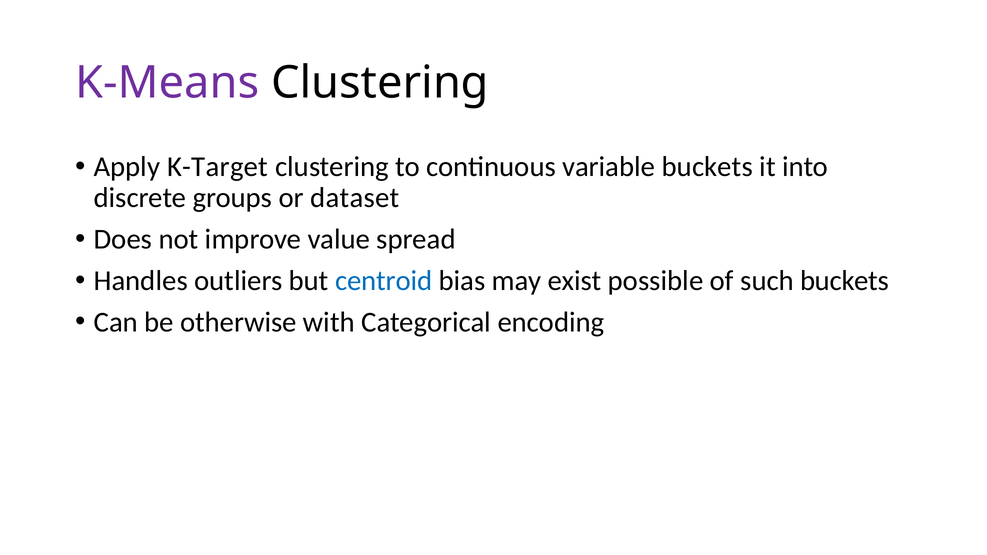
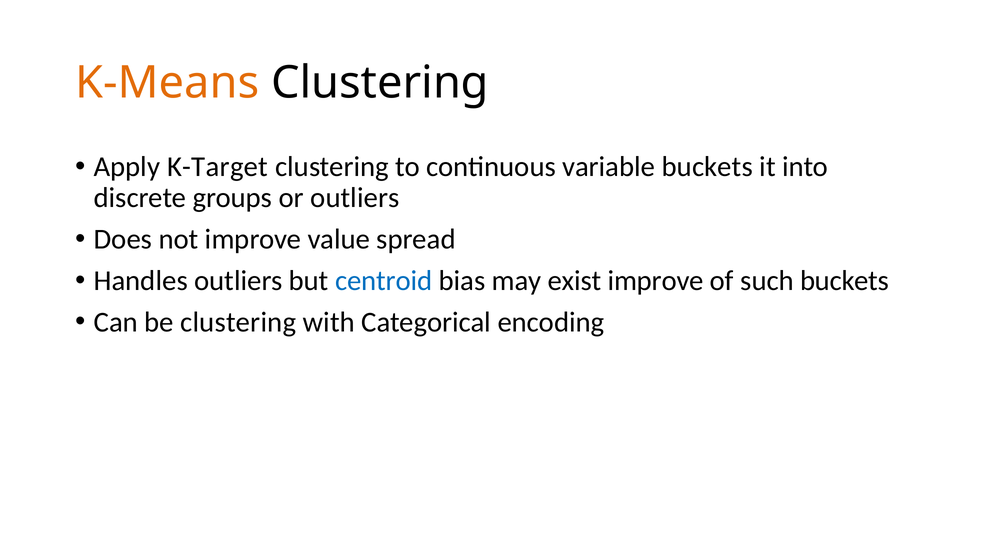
K-Means colour: purple -> orange
or dataset: dataset -> outliers
exist possible: possible -> improve
be otherwise: otherwise -> clustering
